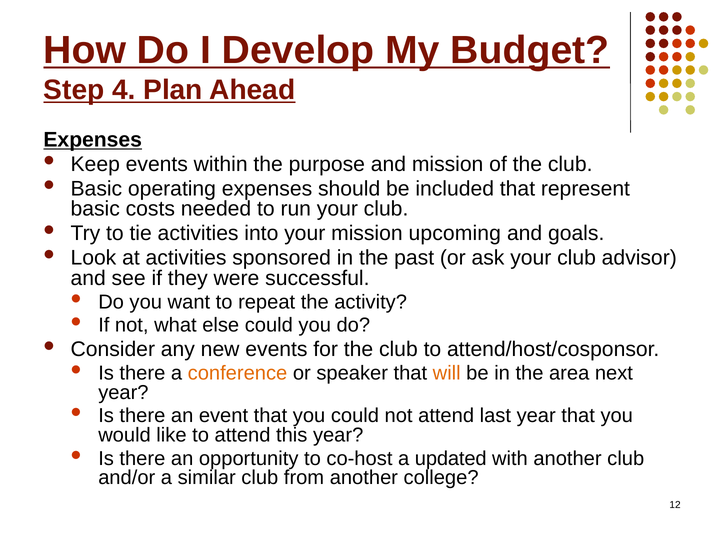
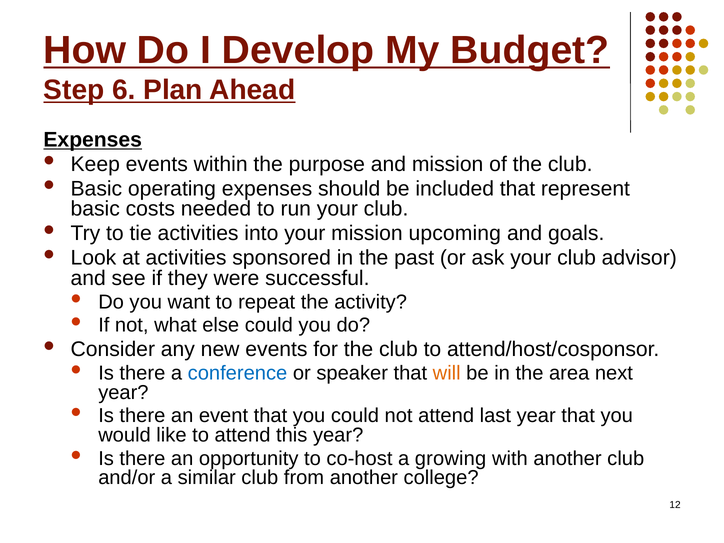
4: 4 -> 6
conference colour: orange -> blue
updated: updated -> growing
